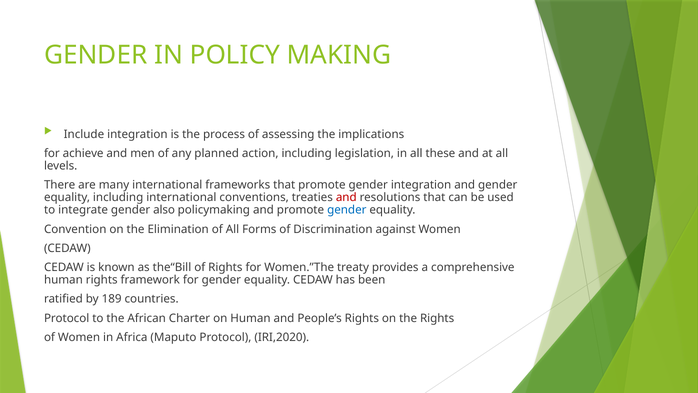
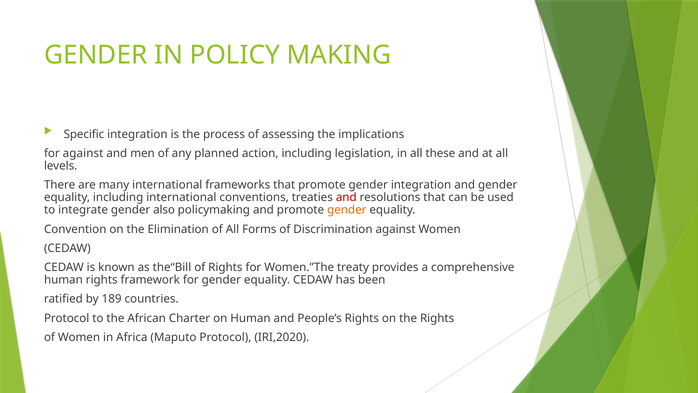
Include: Include -> Specific
for achieve: achieve -> against
gender at (347, 210) colour: blue -> orange
